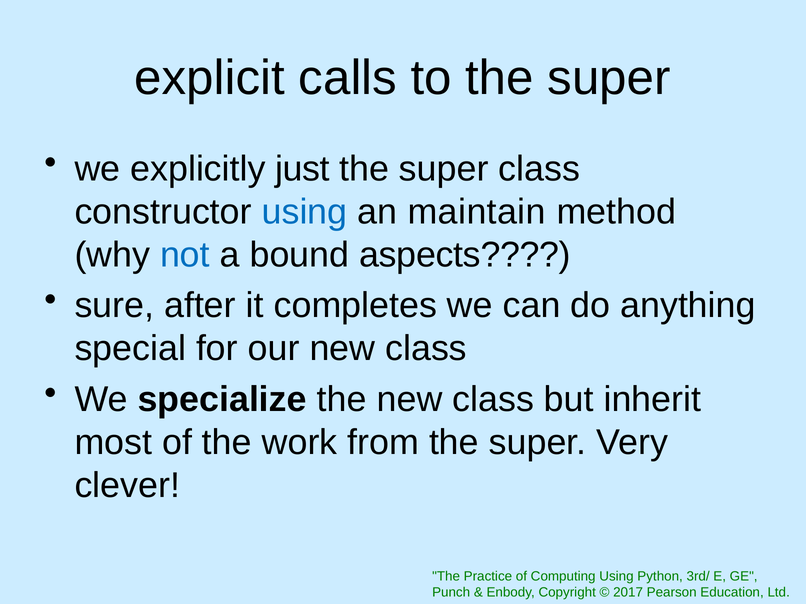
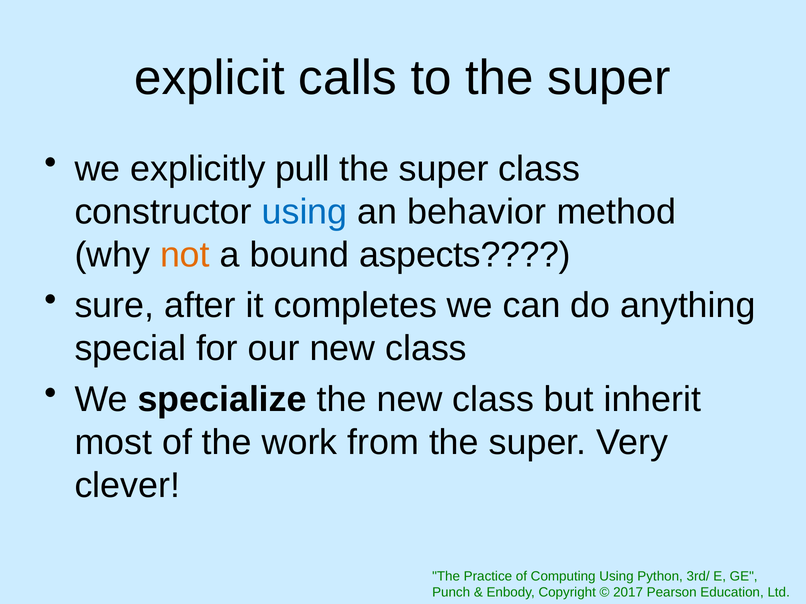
just: just -> pull
maintain: maintain -> behavior
not colour: blue -> orange
